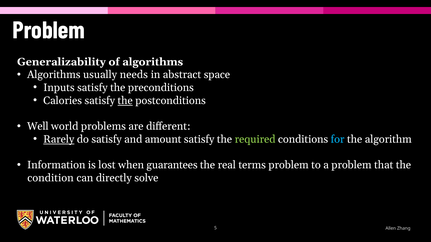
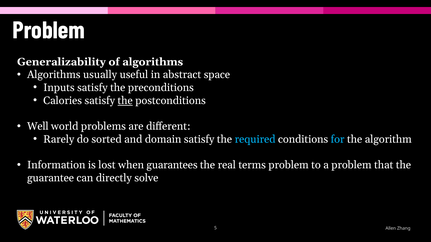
needs: needs -> useful
Rarely underline: present -> none
do satisfy: satisfy -> sorted
amount: amount -> domain
required colour: light green -> light blue
condition: condition -> guarantee
